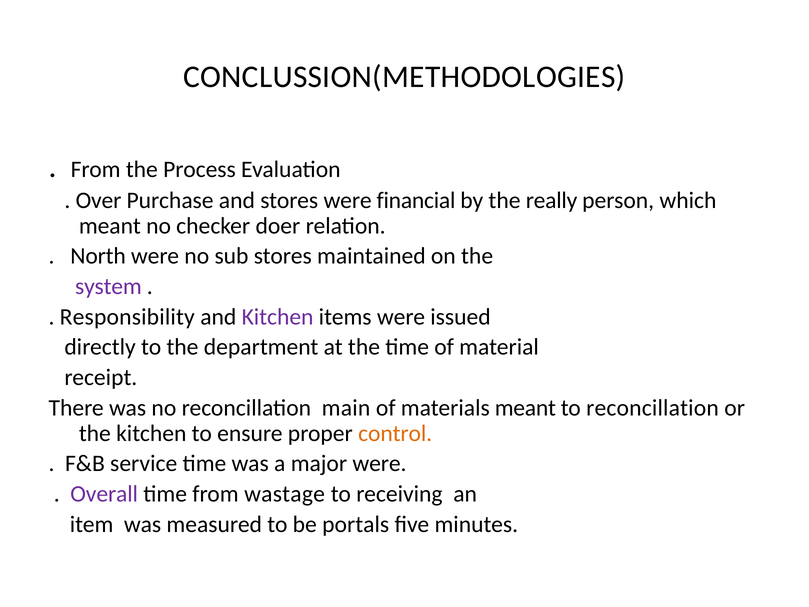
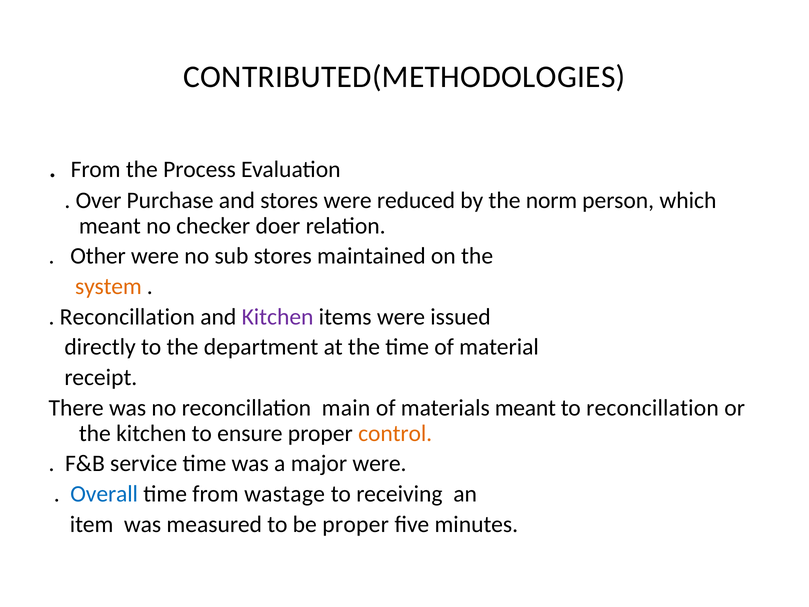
CONCLUSSION(METHODOLOGIES: CONCLUSSION(METHODOLOGIES -> CONTRIBUTED(METHODOLOGIES
financial: financial -> reduced
really: really -> norm
North: North -> Other
system colour: purple -> orange
Responsibility at (127, 317): Responsibility -> Reconcillation
Overall colour: purple -> blue
be portals: portals -> proper
